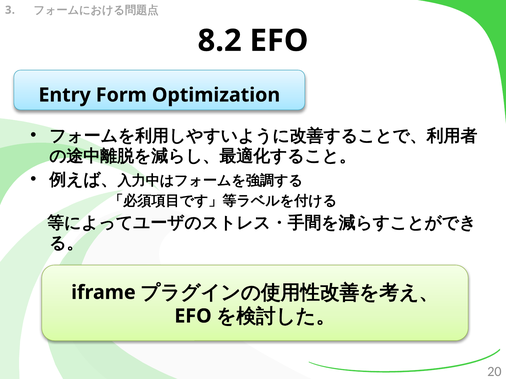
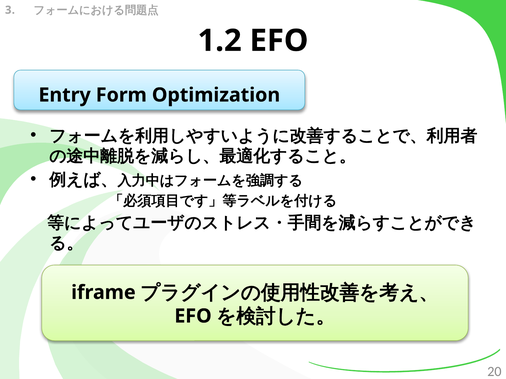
8.2: 8.2 -> 1.2
